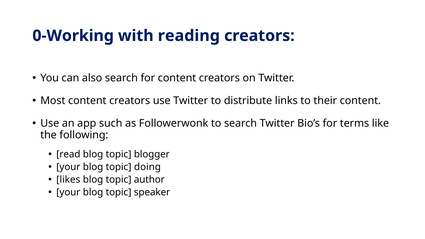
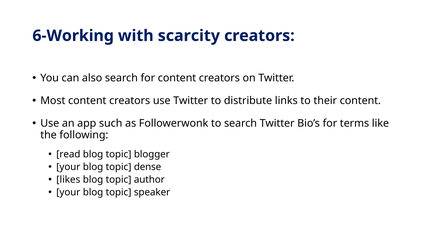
0-Working: 0-Working -> 6-Working
reading: reading -> scarcity
doing: doing -> dense
